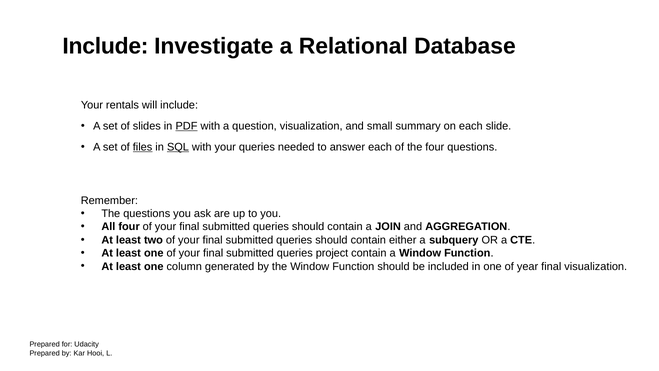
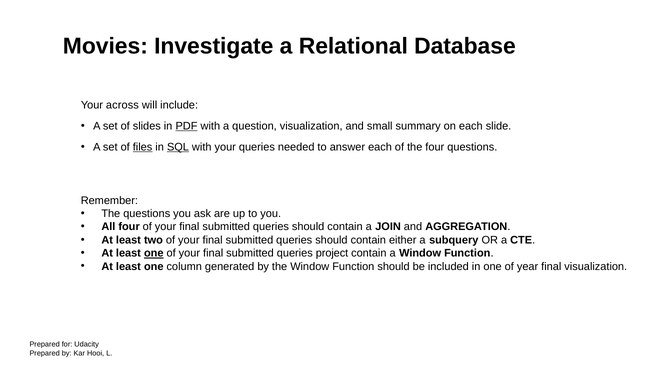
Include at (105, 46): Include -> Movies
rentals: rentals -> across
one at (154, 253) underline: none -> present
